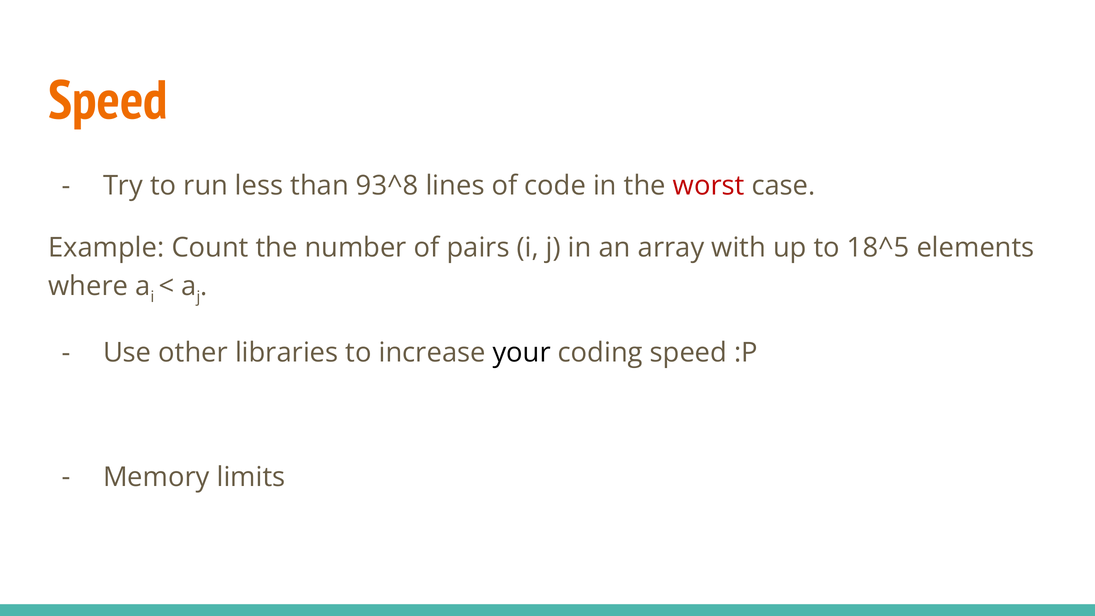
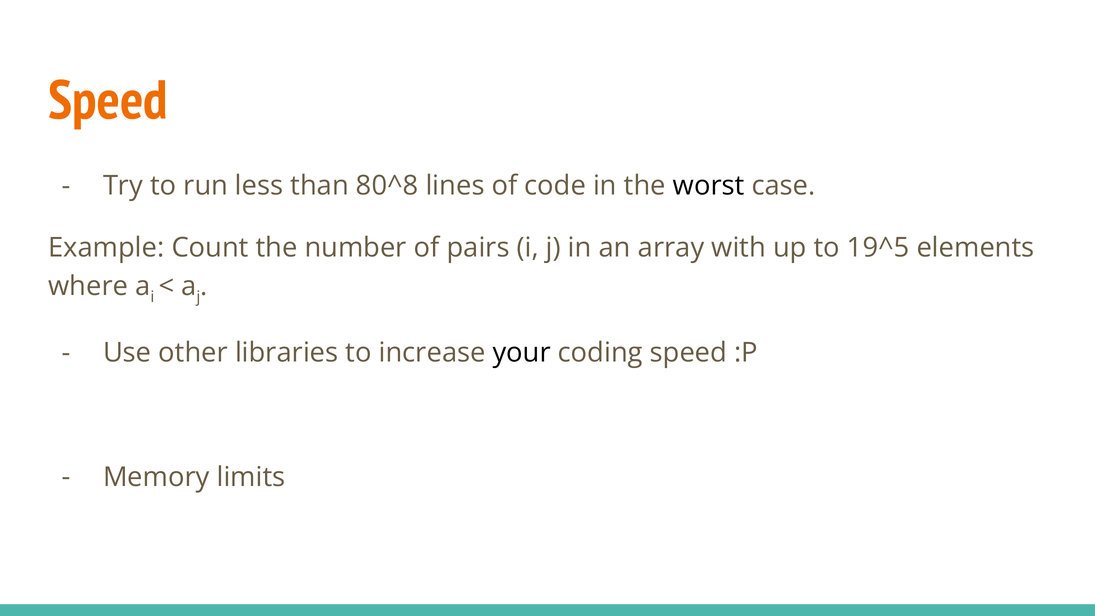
93^8: 93^8 -> 80^8
worst colour: red -> black
18^5: 18^5 -> 19^5
